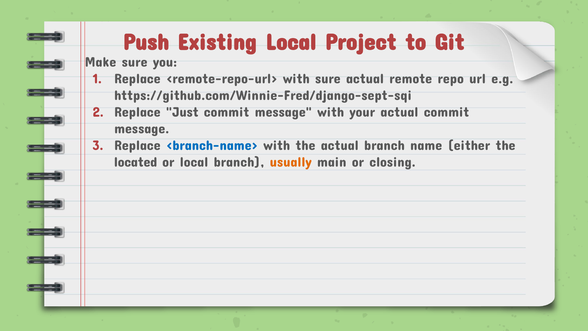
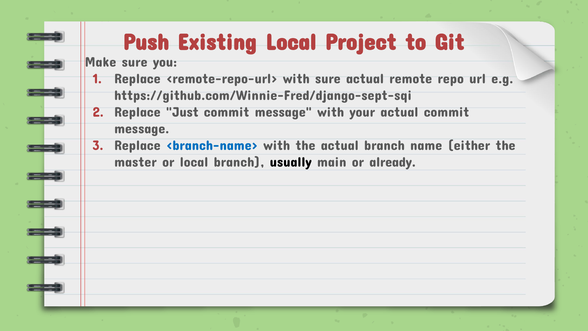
located: located -> master
usually colour: orange -> black
closing: closing -> already
